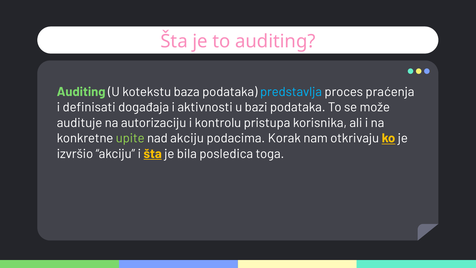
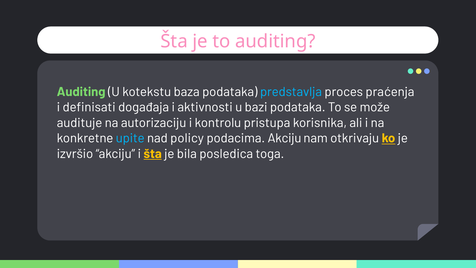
upite colour: light green -> light blue
nad akciju: akciju -> policy
podacima Korak: Korak -> Akciju
